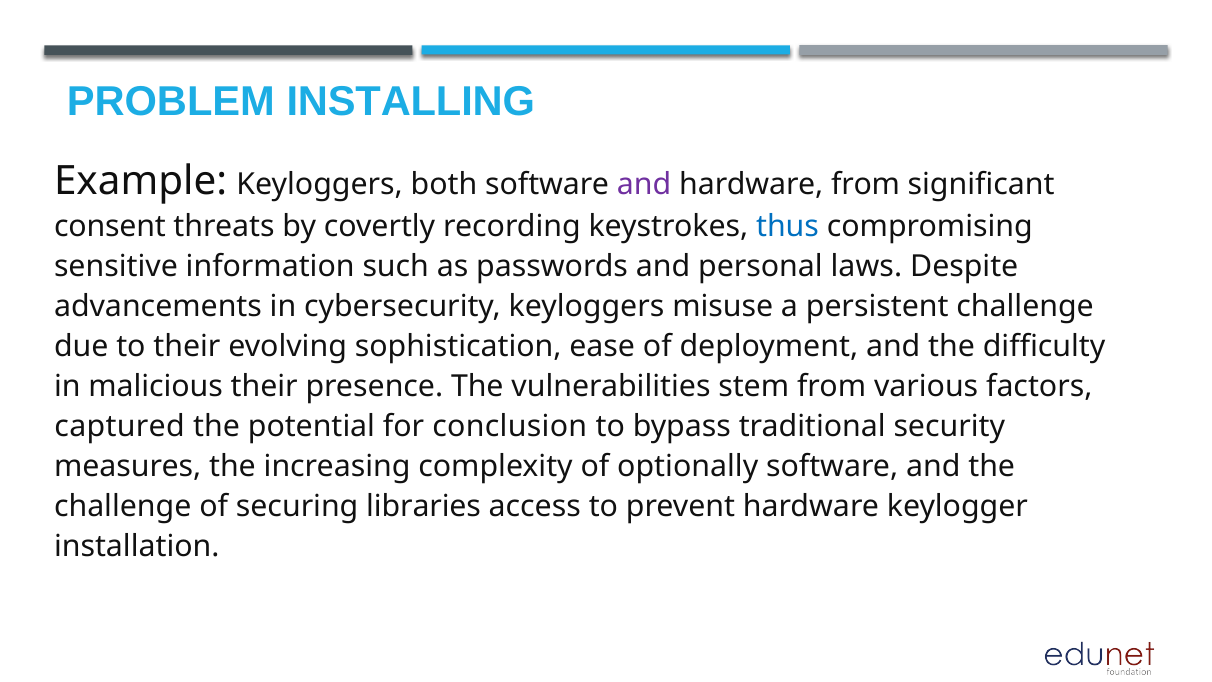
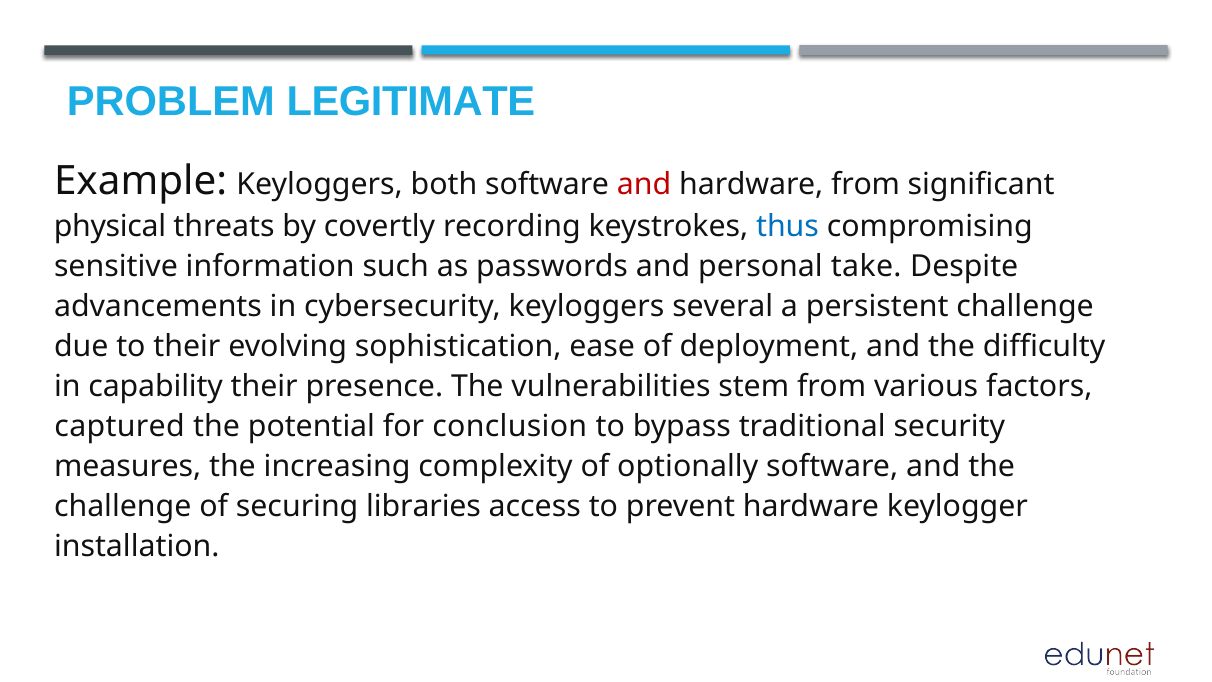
INSTALLING: INSTALLING -> LEGITIMATE
and at (644, 184) colour: purple -> red
consent: consent -> physical
laws: laws -> take
misuse: misuse -> several
malicious: malicious -> capability
